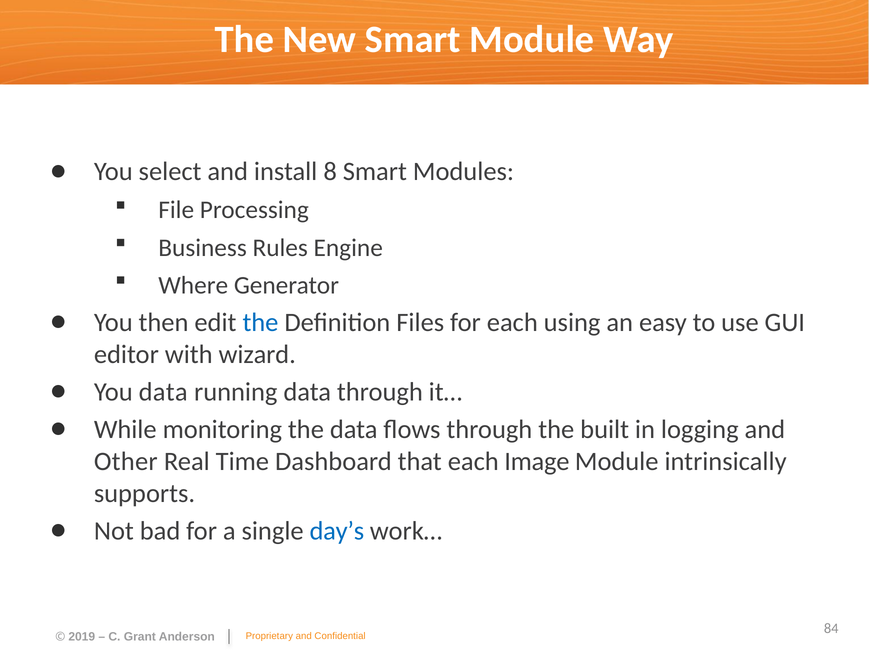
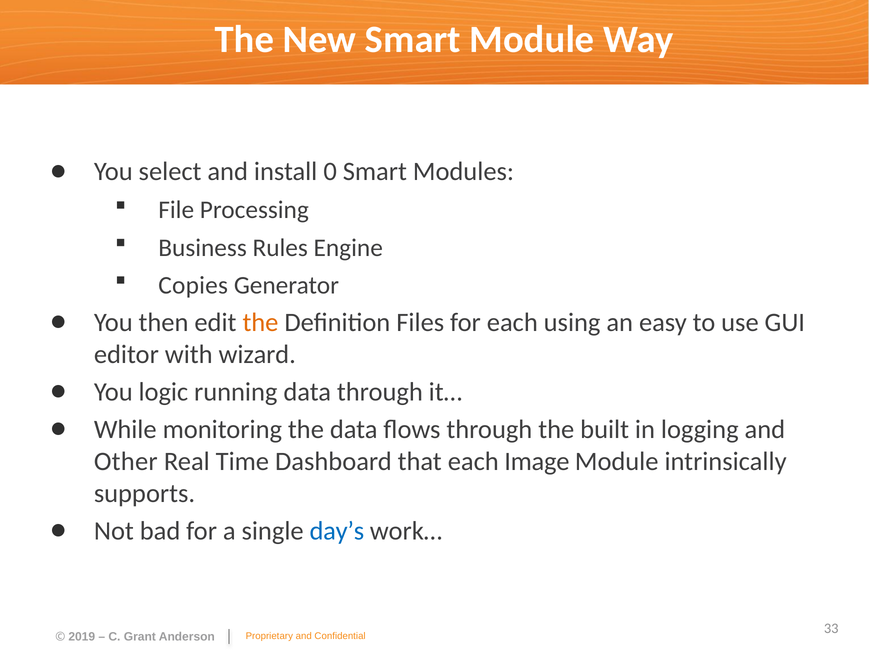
8: 8 -> 0
Where: Where -> Copies
the at (260, 322) colour: blue -> orange
You data: data -> logic
84: 84 -> 33
